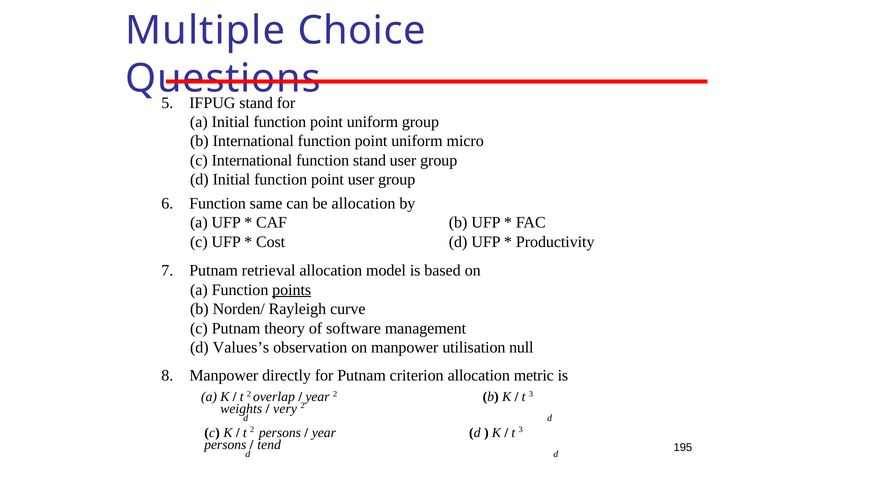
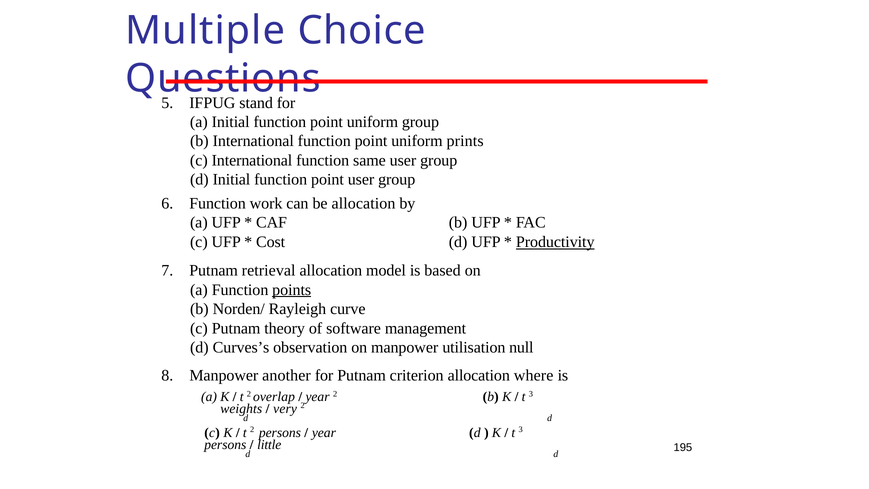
micro: micro -> prints
function stand: stand -> same
same: same -> work
Productivity underline: none -> present
Values’s: Values’s -> Curves’s
directly: directly -> another
metric: metric -> where
tend: tend -> little
